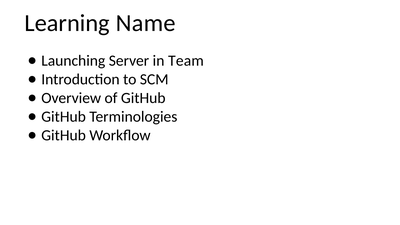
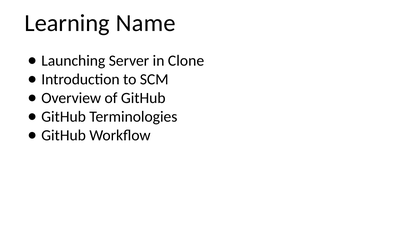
Team: Team -> Clone
